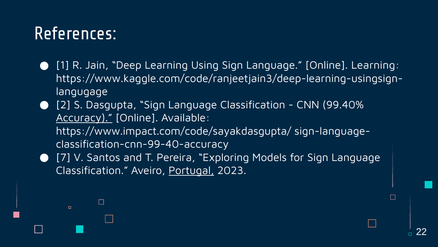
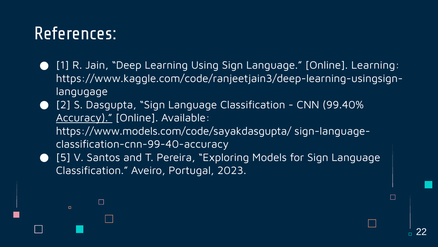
https://www.impact.com/code/sayakdasgupta/: https://www.impact.com/code/sayakdasgupta/ -> https://www.models.com/code/sayakdasgupta/
7: 7 -> 5
Portugal underline: present -> none
